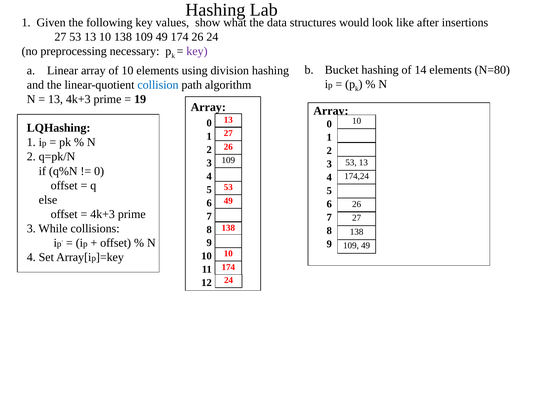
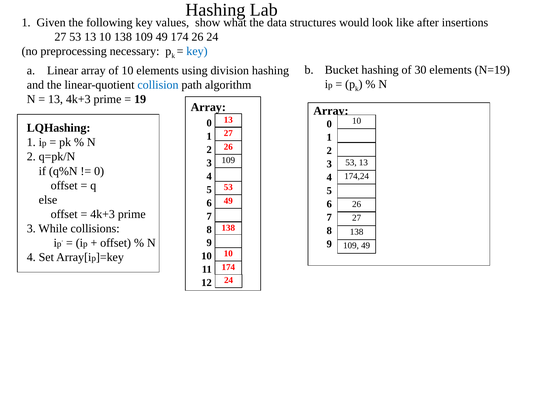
key at (197, 51) colour: purple -> blue
14: 14 -> 30
N=80: N=80 -> N=19
